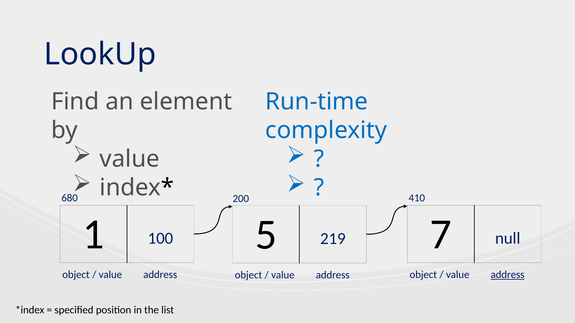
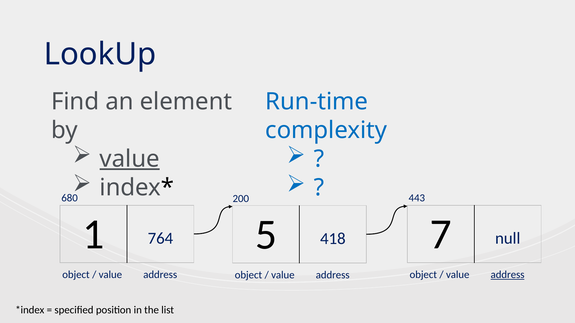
value at (130, 159) underline: none -> present
410: 410 -> 443
100: 100 -> 764
219: 219 -> 418
